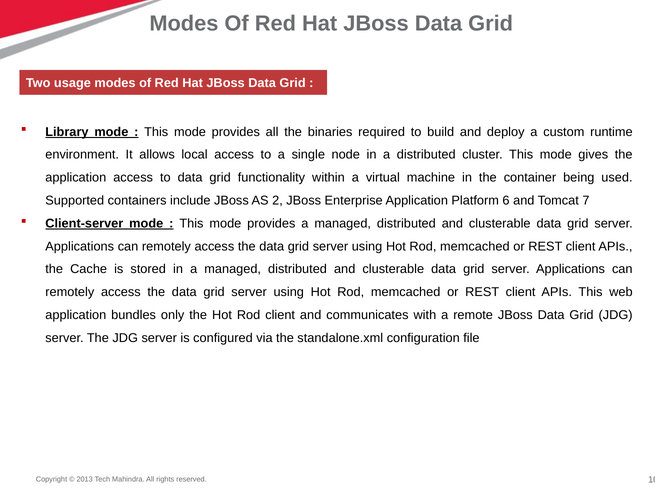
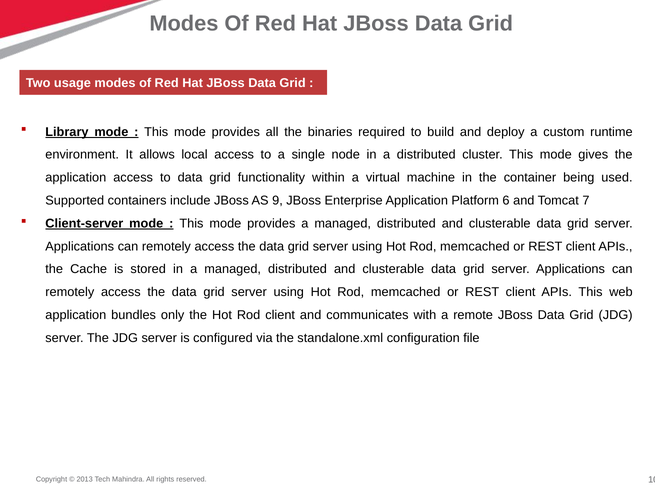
2: 2 -> 9
